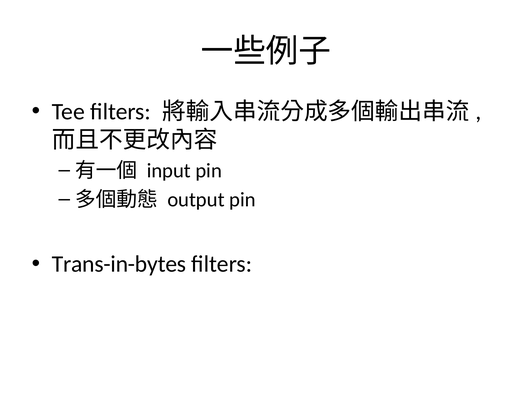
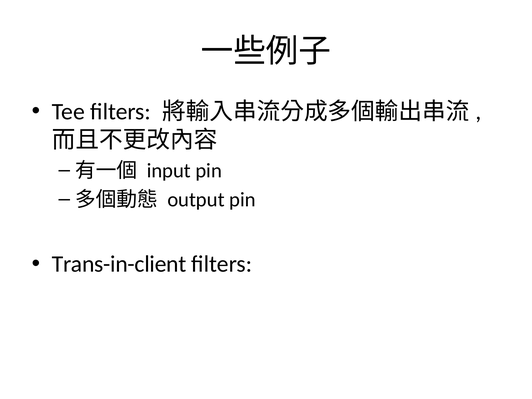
Trans-in-bytes: Trans-in-bytes -> Trans-in-client
